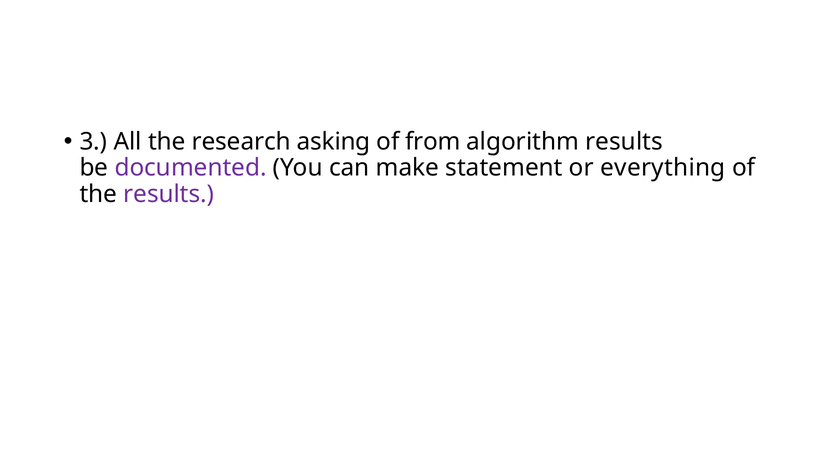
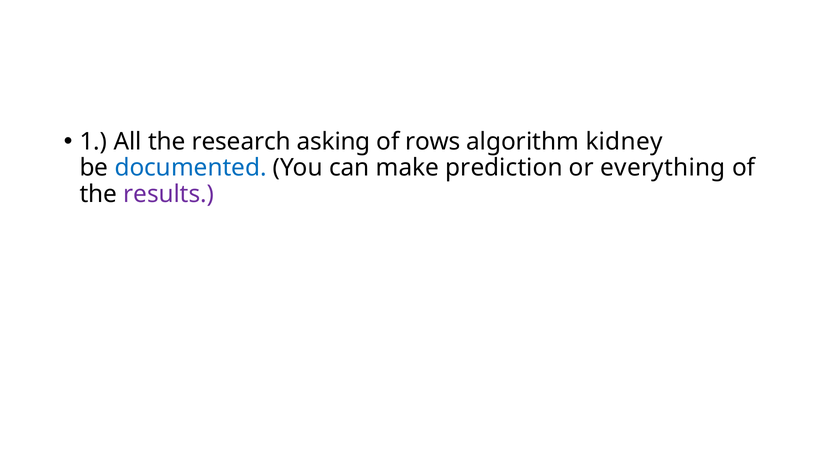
3: 3 -> 1
from: from -> rows
algorithm results: results -> kidney
documented colour: purple -> blue
statement: statement -> prediction
